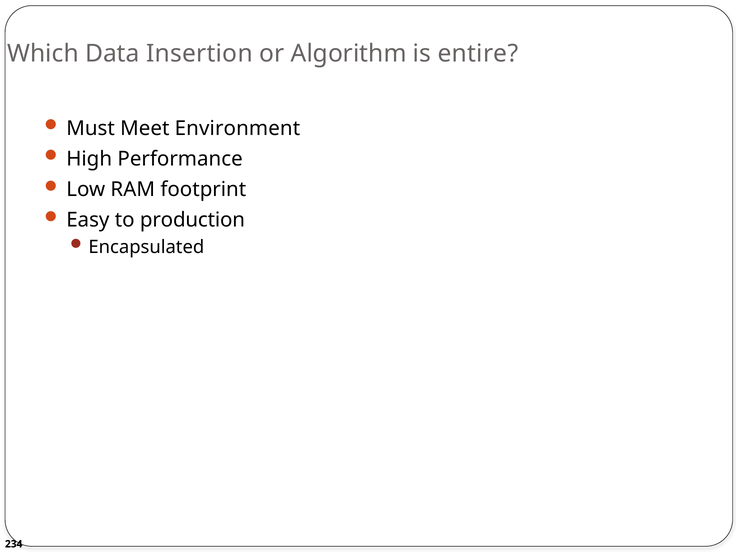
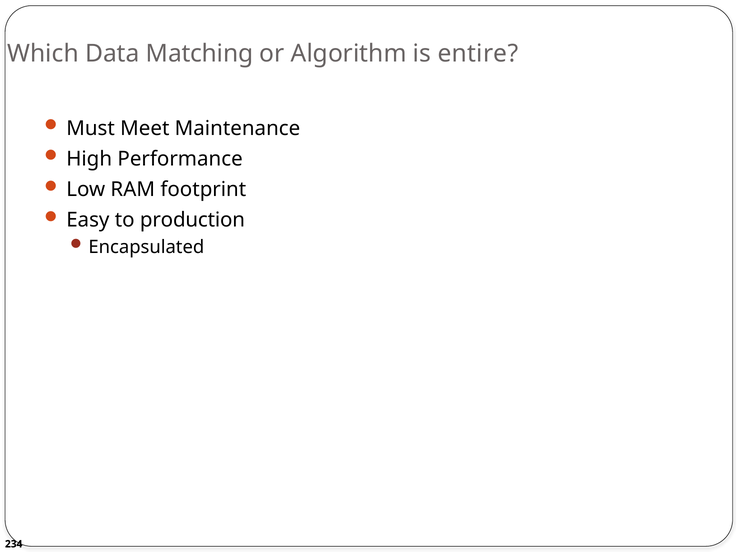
Insertion: Insertion -> Matching
Environment: Environment -> Maintenance
